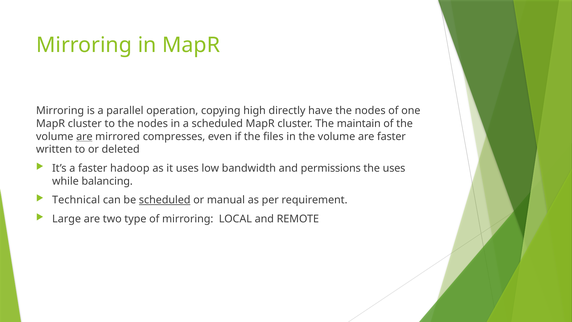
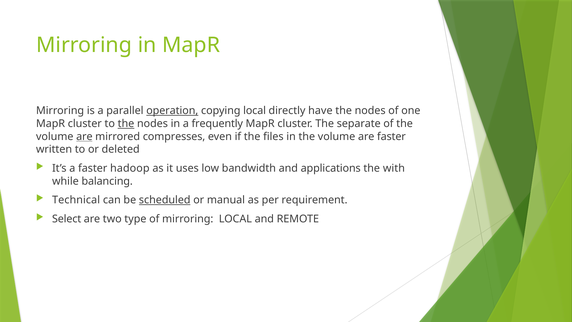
operation underline: none -> present
copying high: high -> local
the at (126, 124) underline: none -> present
a scheduled: scheduled -> frequently
maintain: maintain -> separate
permissions: permissions -> applications
the uses: uses -> with
Large: Large -> Select
